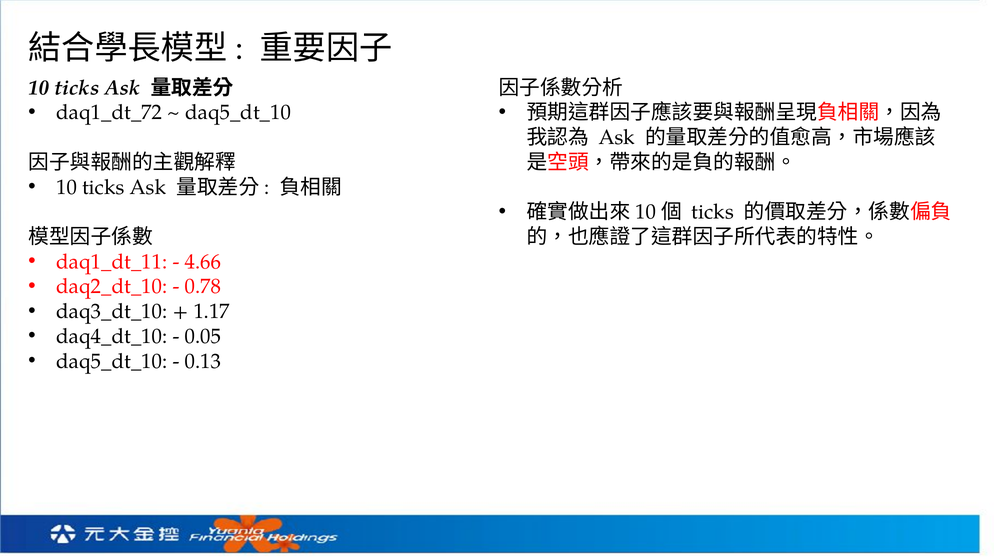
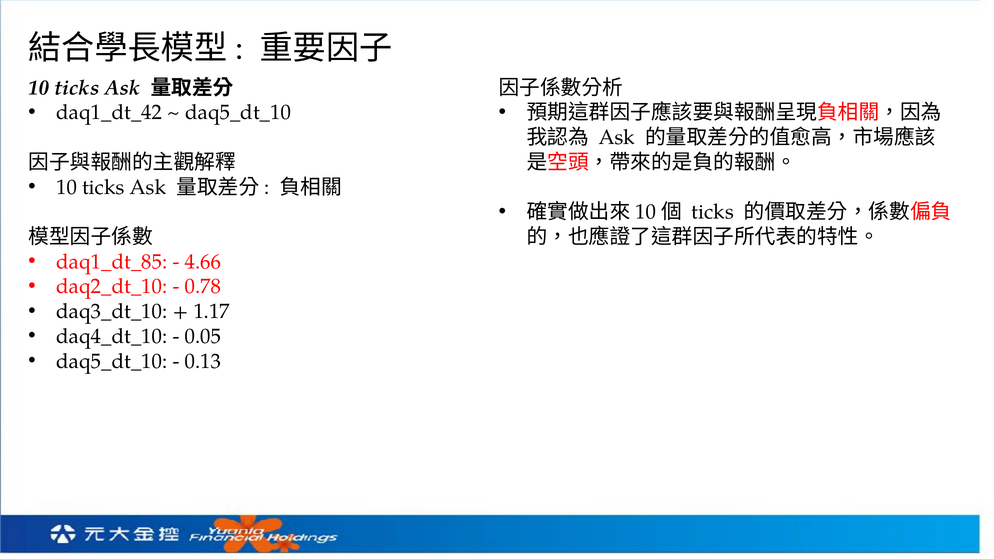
daq1_dt_72: daq1_dt_72 -> daq1_dt_42
daq1_dt_11: daq1_dt_11 -> daq1_dt_85
